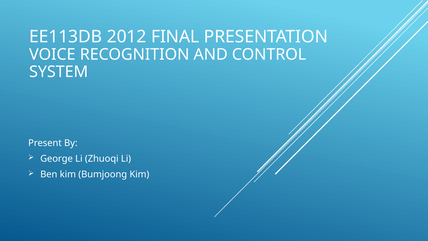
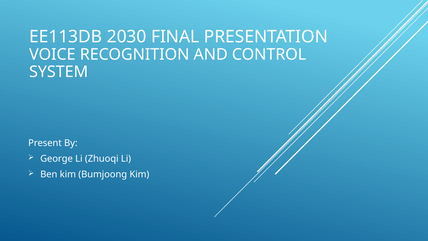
2012: 2012 -> 2030
